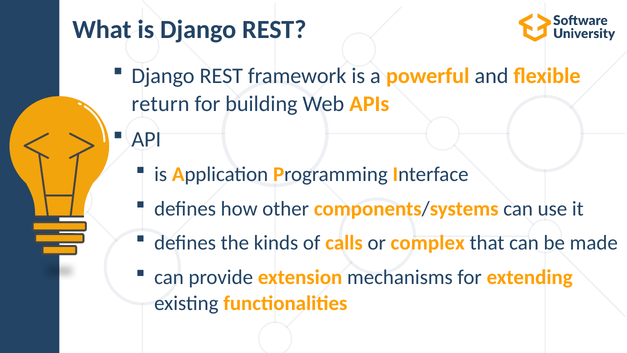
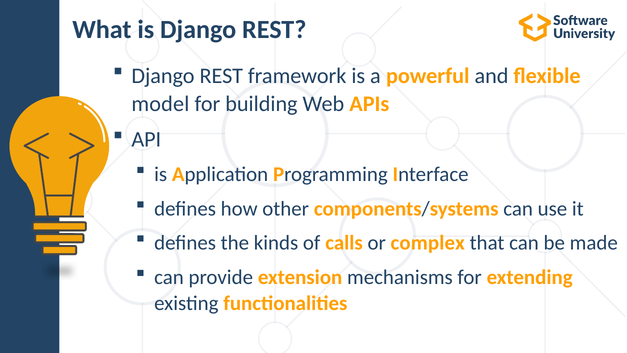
return: return -> model
